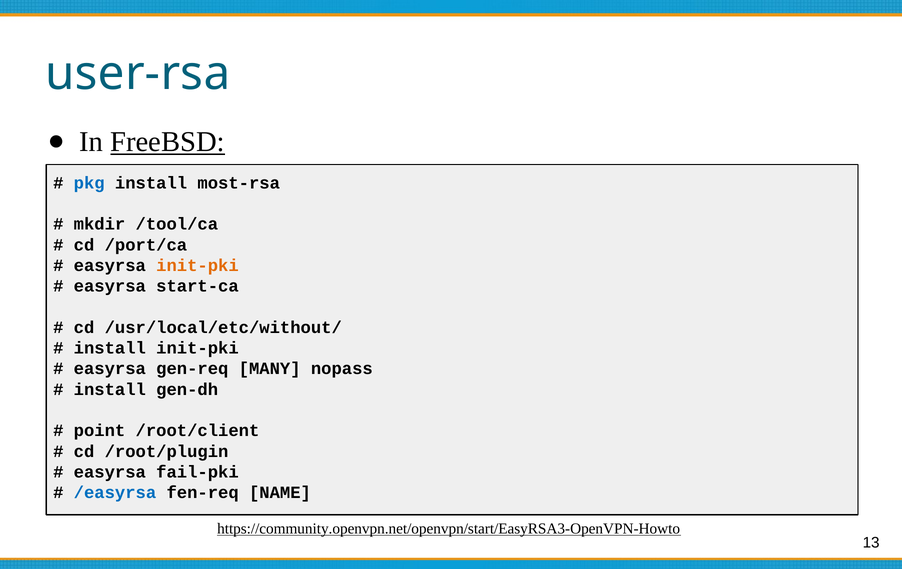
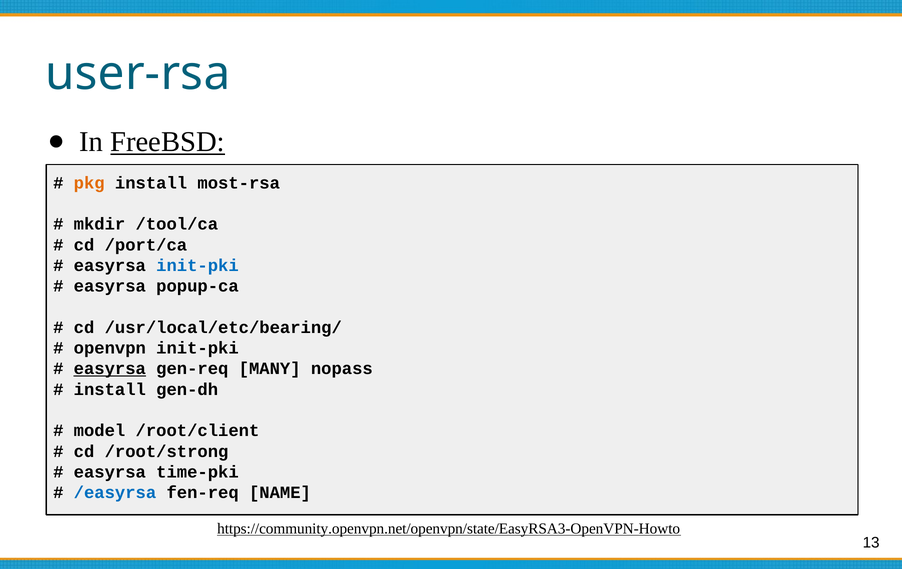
pkg colour: blue -> orange
init-pki at (197, 265) colour: orange -> blue
start-ca: start-ca -> popup-ca
/usr/local/etc/without/: /usr/local/etc/without/ -> /usr/local/etc/bearing/
install at (110, 348): install -> openvpn
easyrsa at (110, 368) underline: none -> present
point: point -> model
/root/plugin: /root/plugin -> /root/strong
fail-pki: fail-pki -> time-pki
https://community.openvpn.net/openvpn/start/EasyRSA3-OpenVPN-Howto: https://community.openvpn.net/openvpn/start/EasyRSA3-OpenVPN-Howto -> https://community.openvpn.net/openvpn/state/EasyRSA3-OpenVPN-Howto
